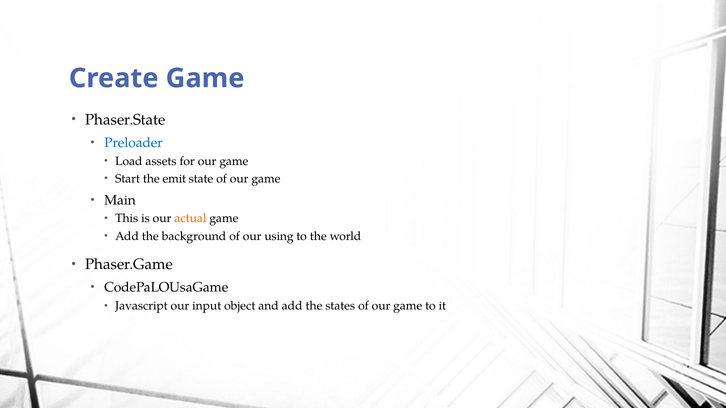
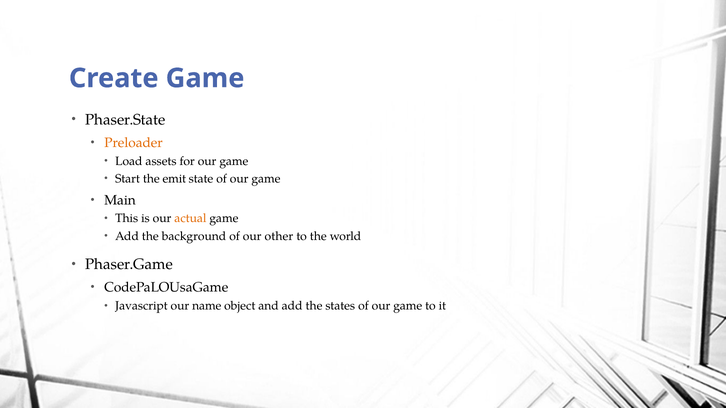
Preloader colour: blue -> orange
using: using -> other
input: input -> name
